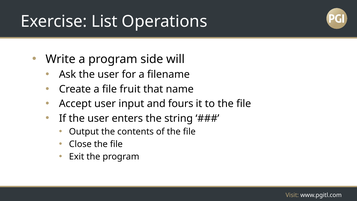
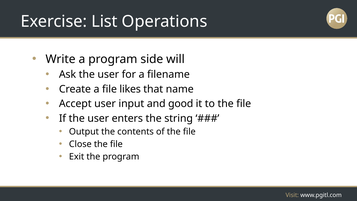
fruit: fruit -> likes
fours: fours -> good
